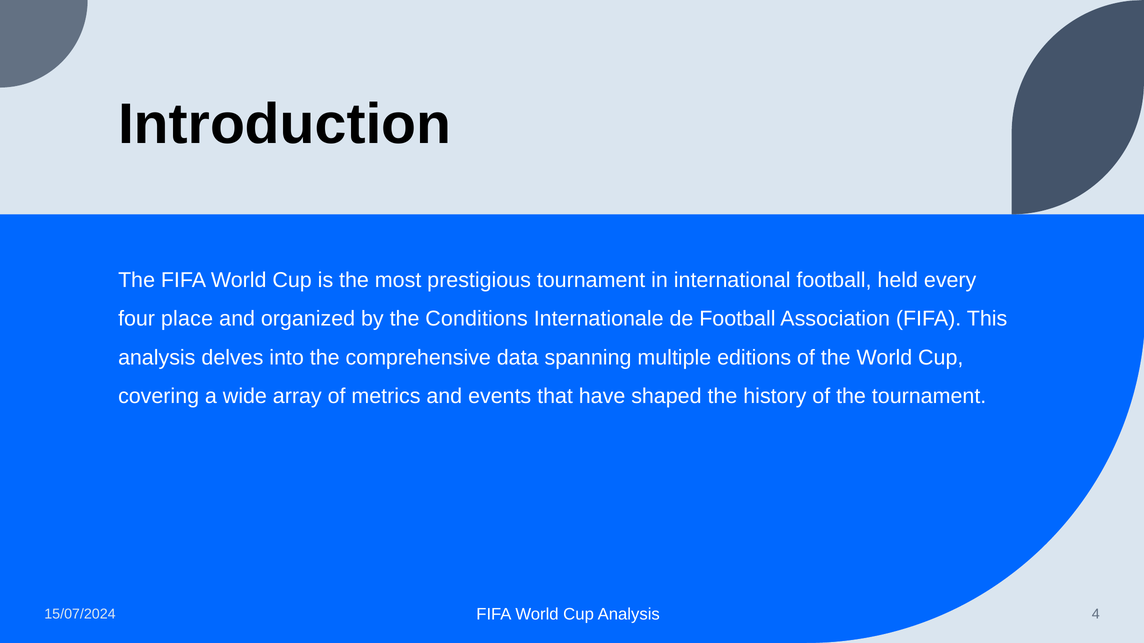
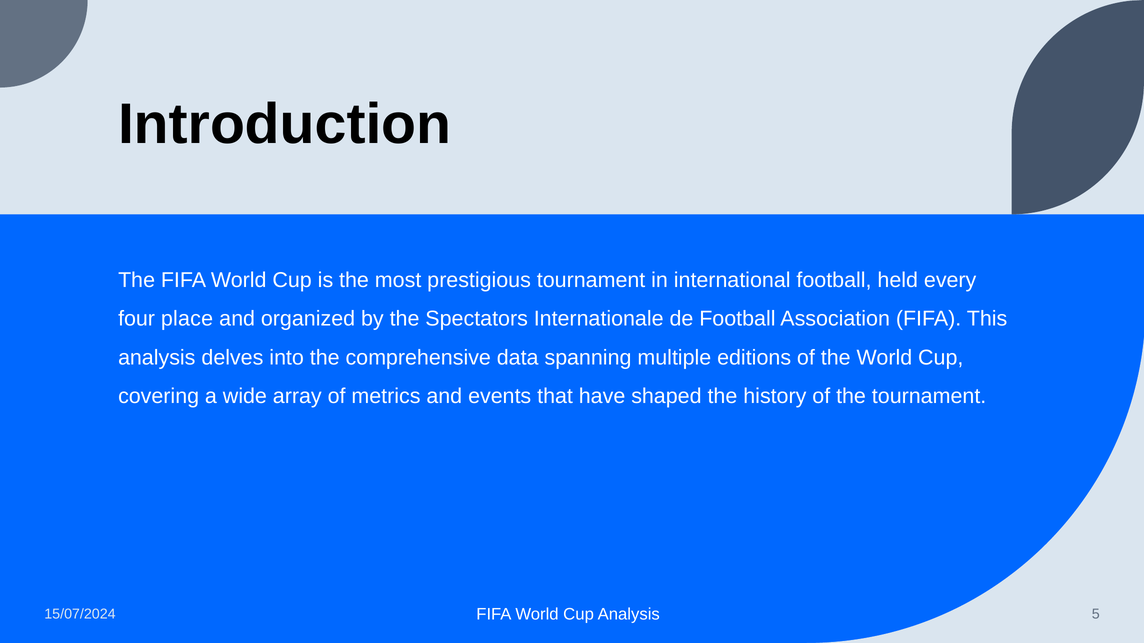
Conditions: Conditions -> Spectators
4: 4 -> 5
